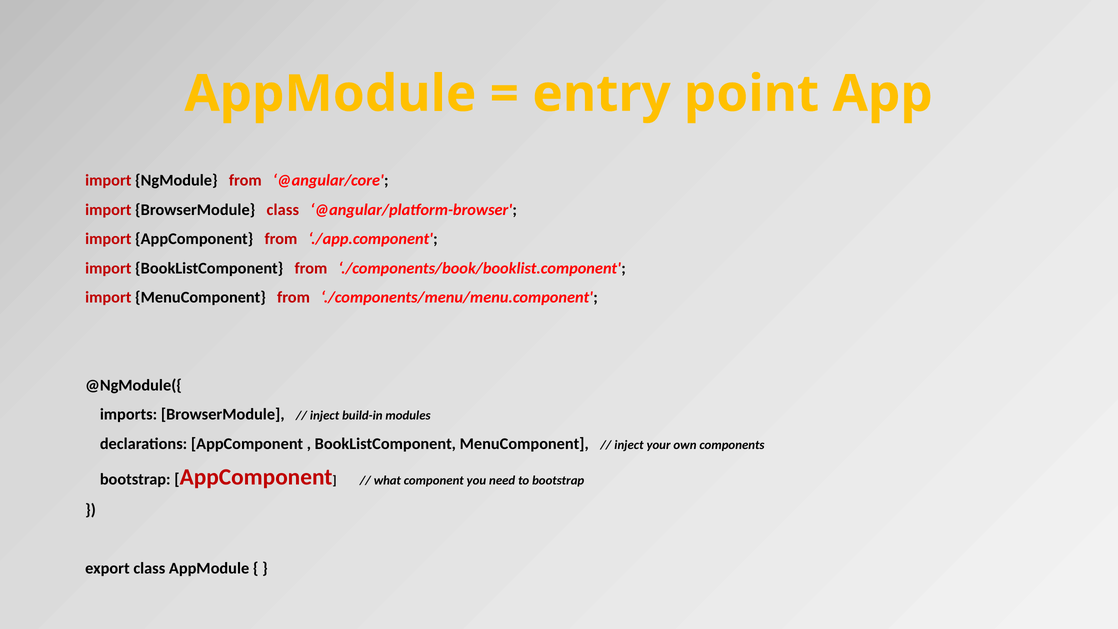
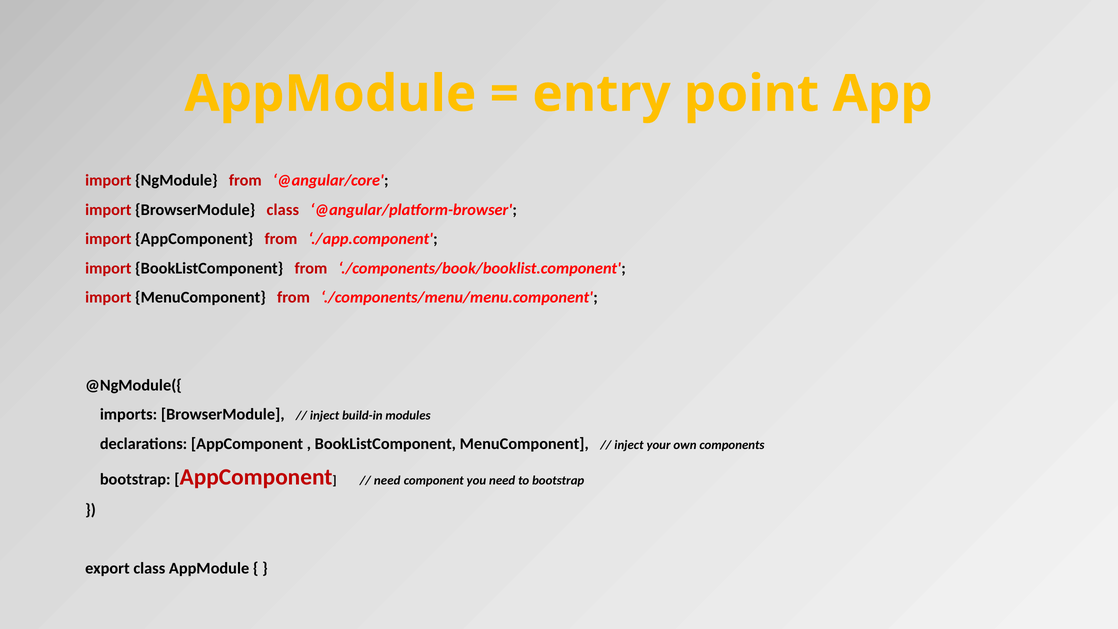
what at (387, 480): what -> need
